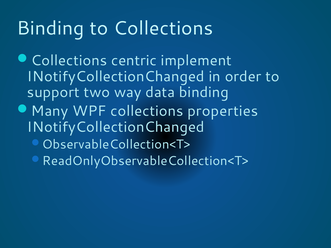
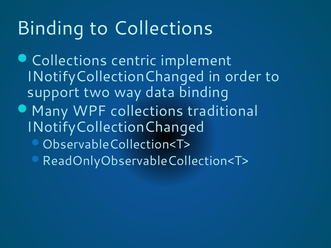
properties: properties -> traditional
